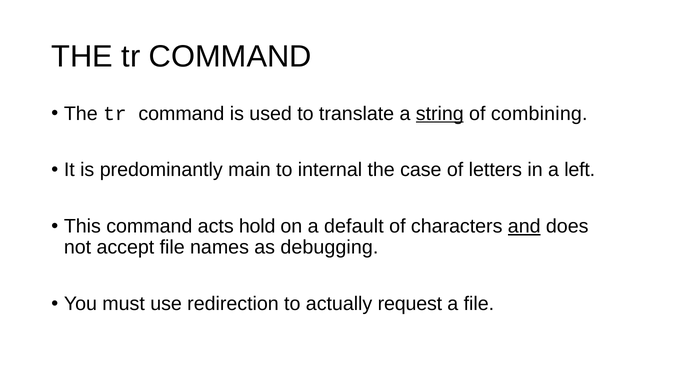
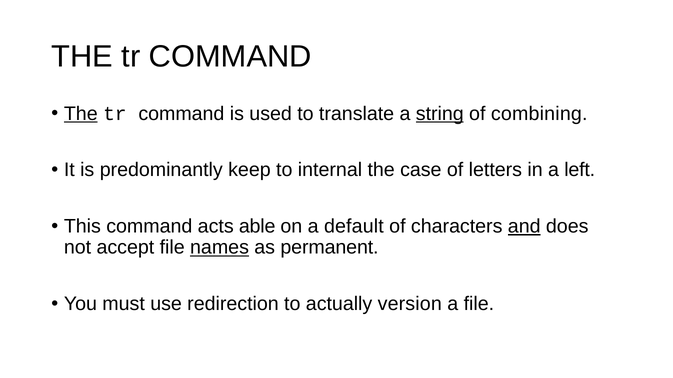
The at (81, 114) underline: none -> present
main: main -> keep
hold: hold -> able
names underline: none -> present
debugging: debugging -> permanent
request: request -> version
